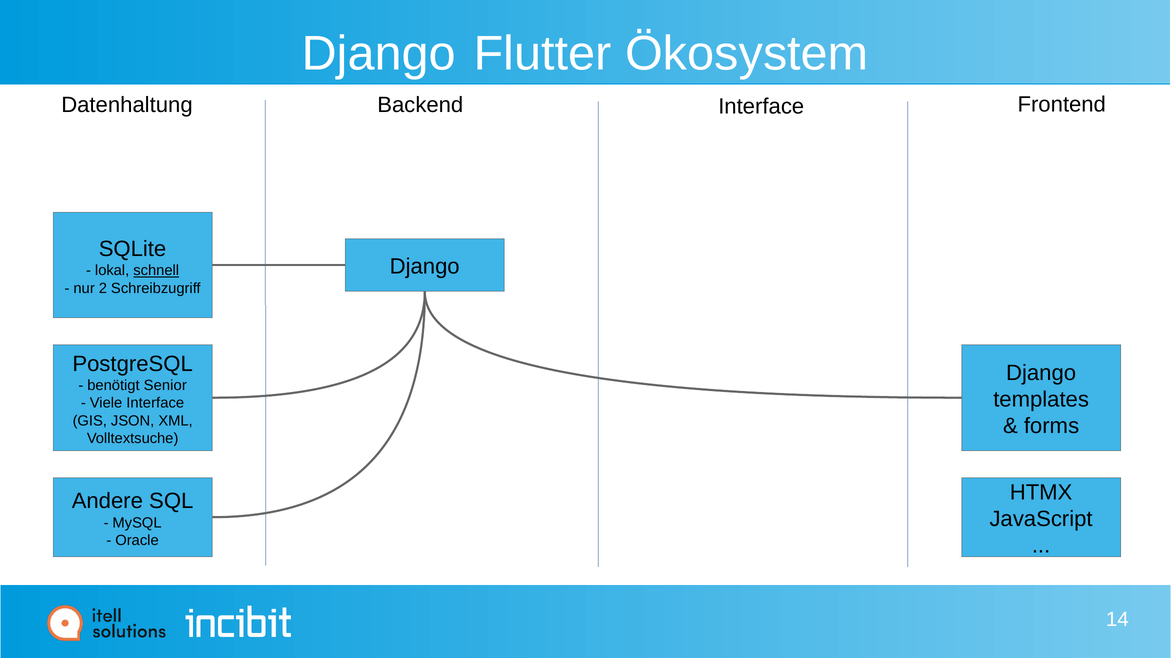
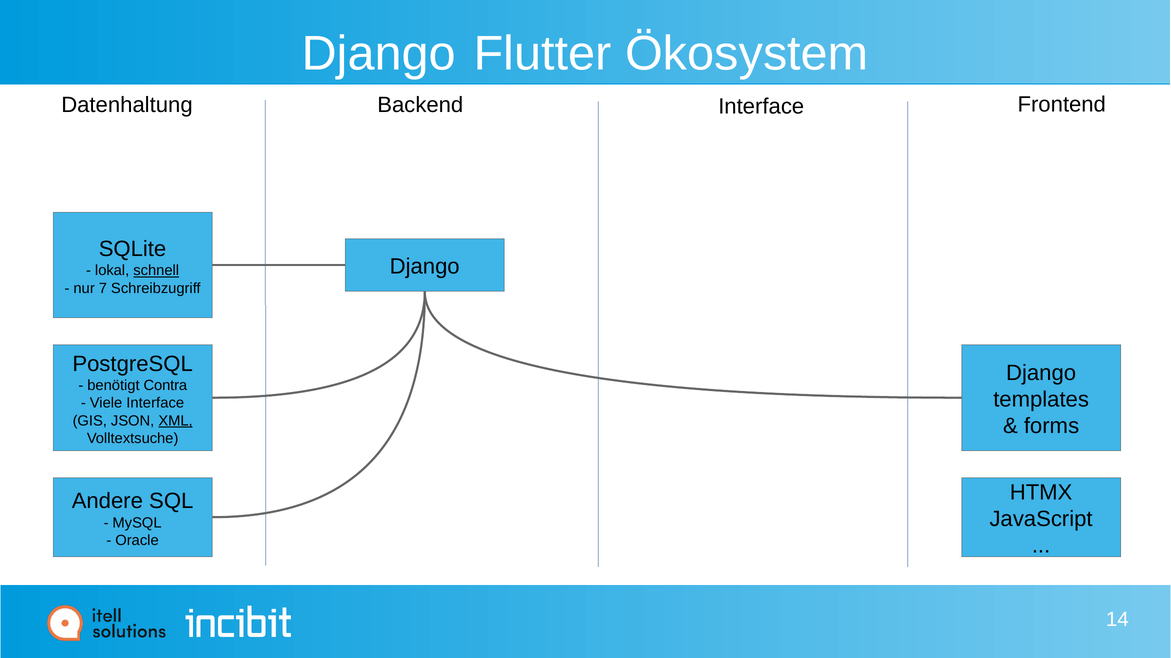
2: 2 -> 7
Senior: Senior -> Contra
XML underline: none -> present
